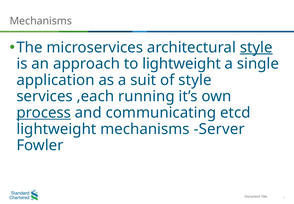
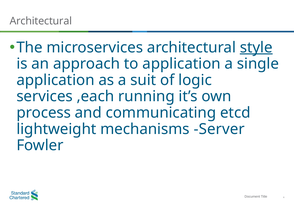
Mechanisms at (41, 21): Mechanisms -> Architectural
to lightweight: lightweight -> application
of style: style -> logic
process underline: present -> none
